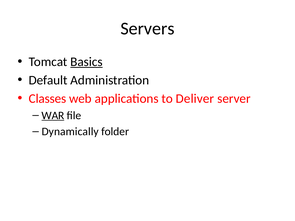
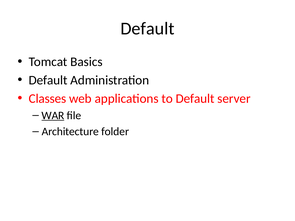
Servers at (147, 29): Servers -> Default
Basics underline: present -> none
to Deliver: Deliver -> Default
Dynamically: Dynamically -> Architecture
